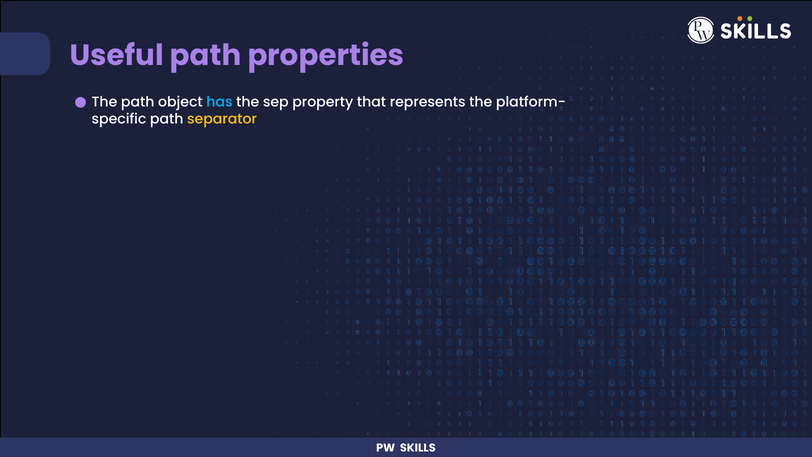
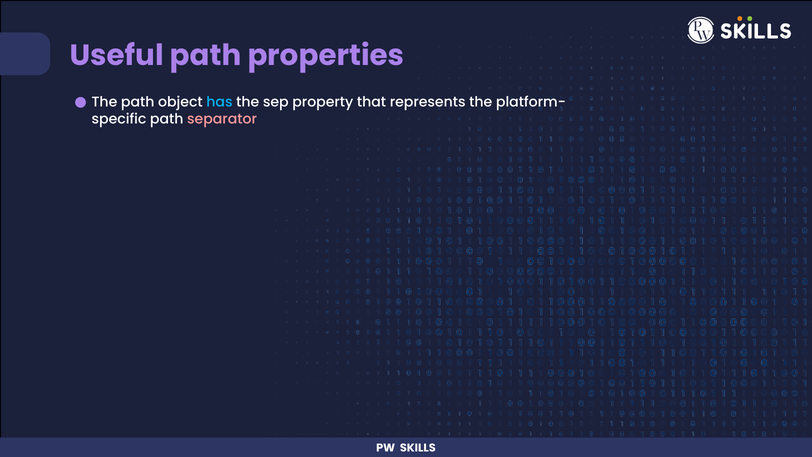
separator colour: yellow -> pink
